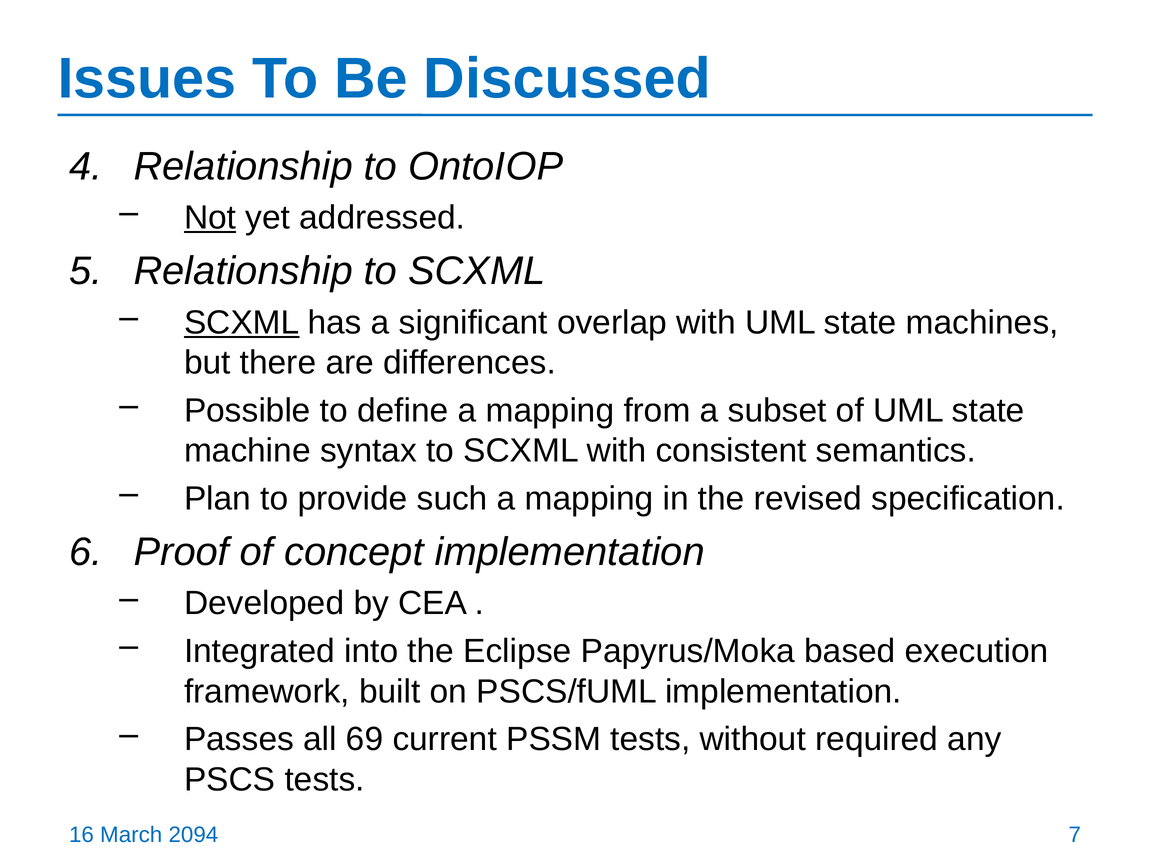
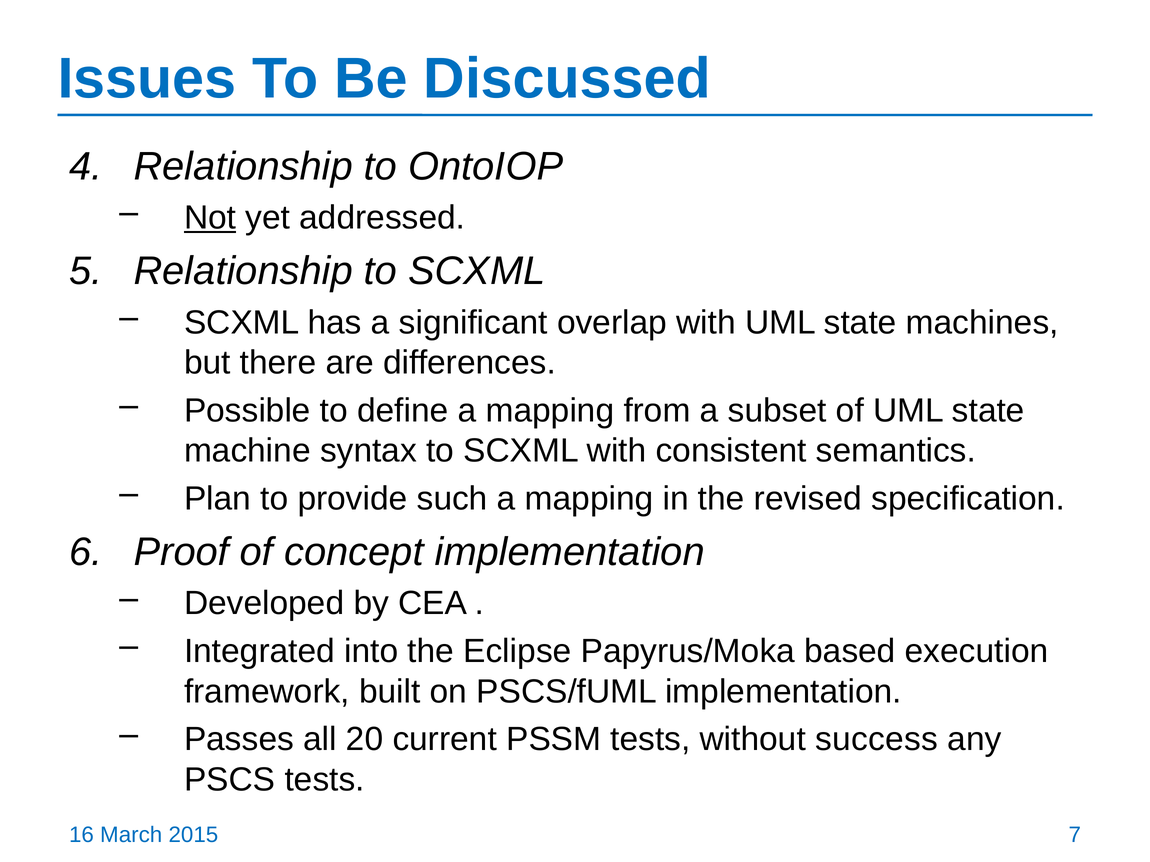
SCXML at (242, 323) underline: present -> none
69: 69 -> 20
required: required -> success
2094: 2094 -> 2015
